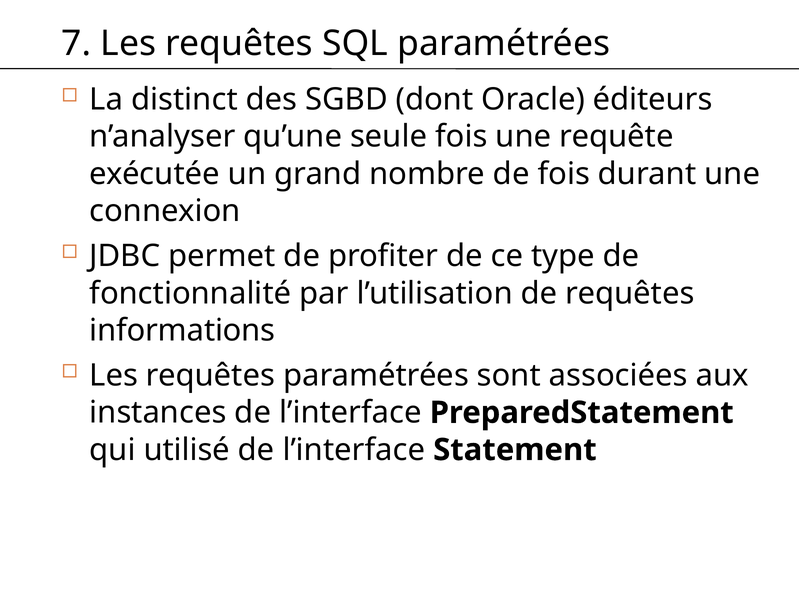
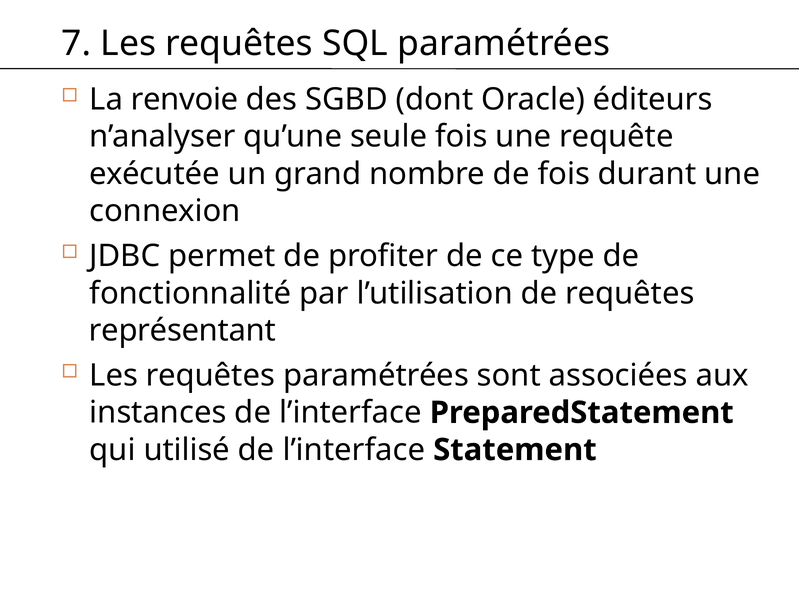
distinct: distinct -> renvoie
informations: informations -> représentant
